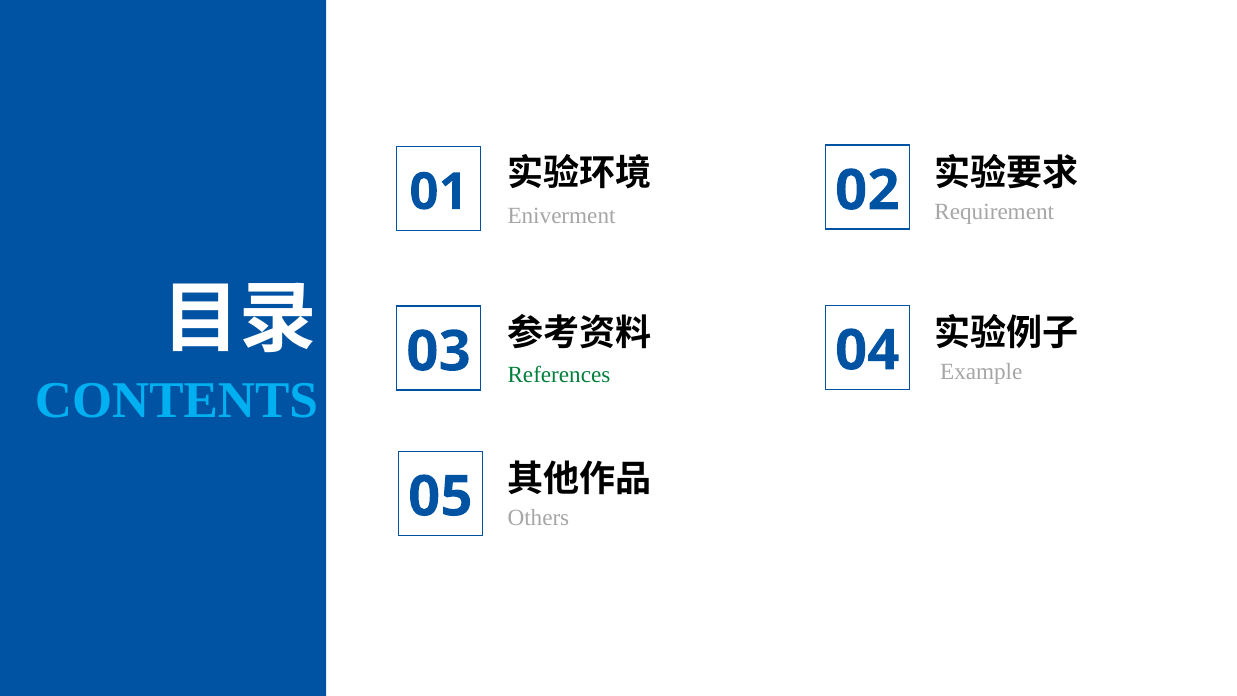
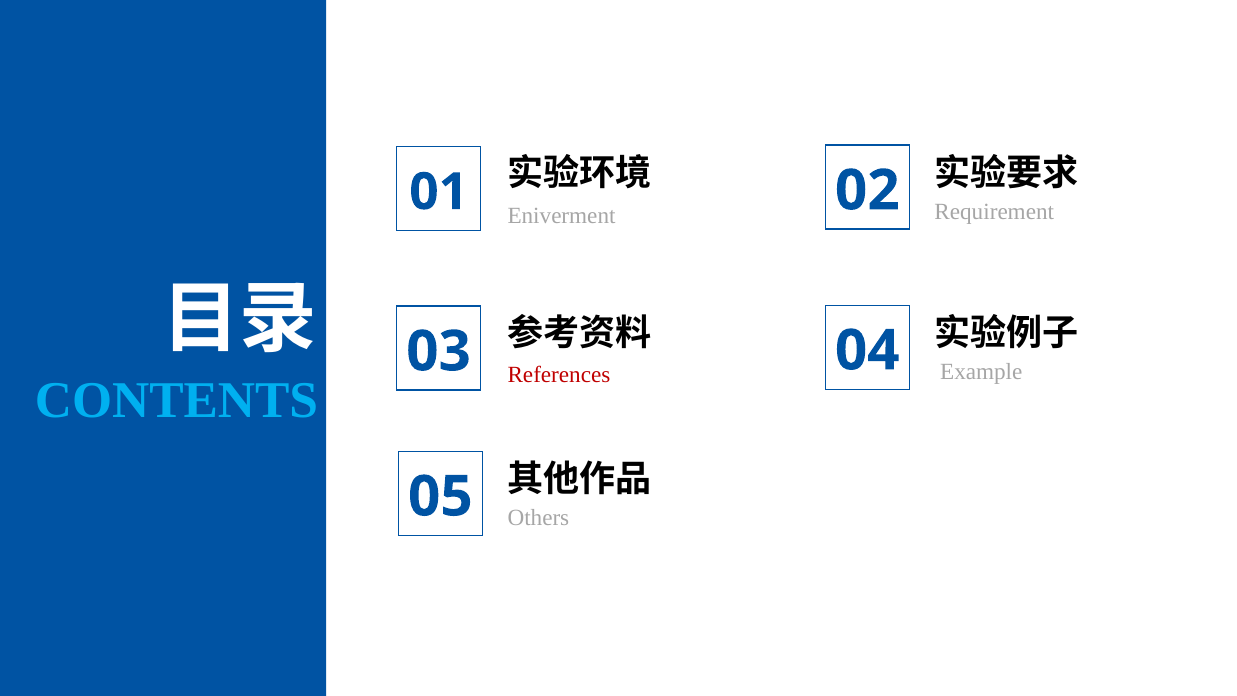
References colour: green -> red
